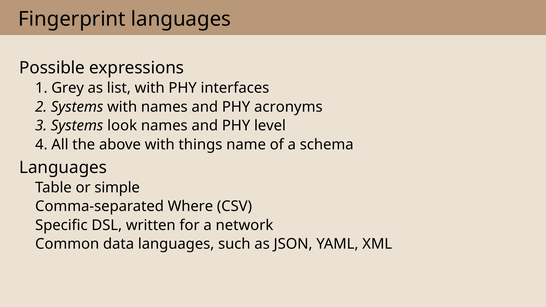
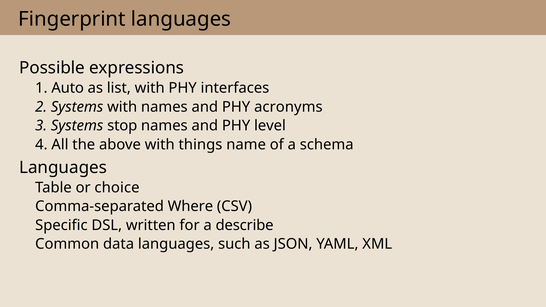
Grey: Grey -> Auto
look: look -> stop
simple: simple -> choice
network: network -> describe
